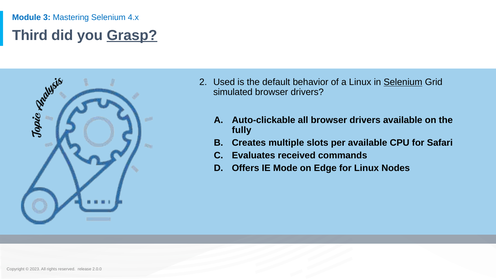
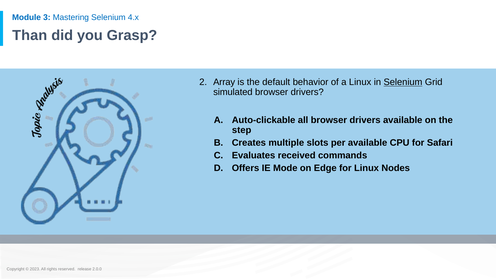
Third: Third -> Than
Grasp underline: present -> none
Used: Used -> Array
fully: fully -> step
